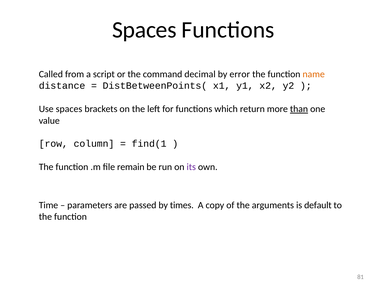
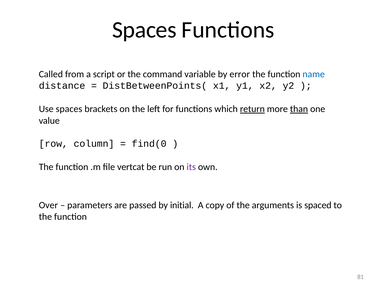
decimal: decimal -> variable
name colour: orange -> blue
return underline: none -> present
find(1: find(1 -> find(0
remain: remain -> vertcat
Time: Time -> Over
times: times -> initial
default: default -> spaced
